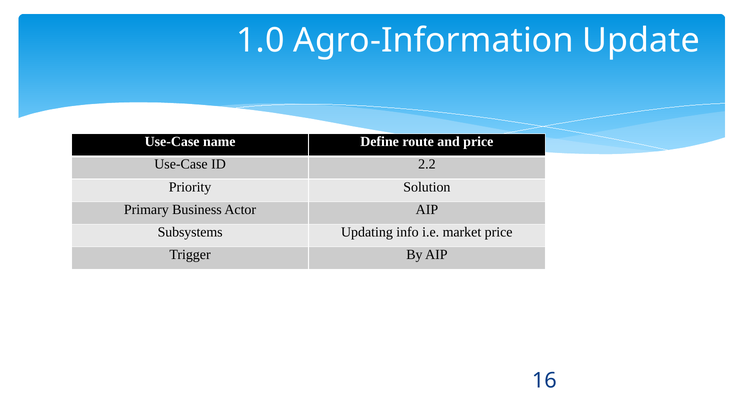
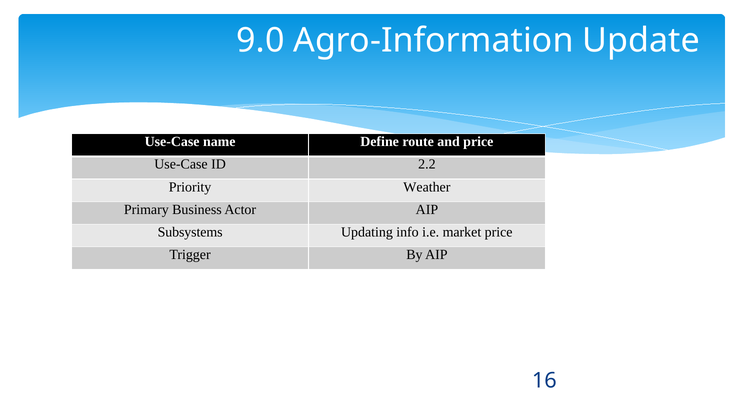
1.0: 1.0 -> 9.0
Solution: Solution -> Weather
